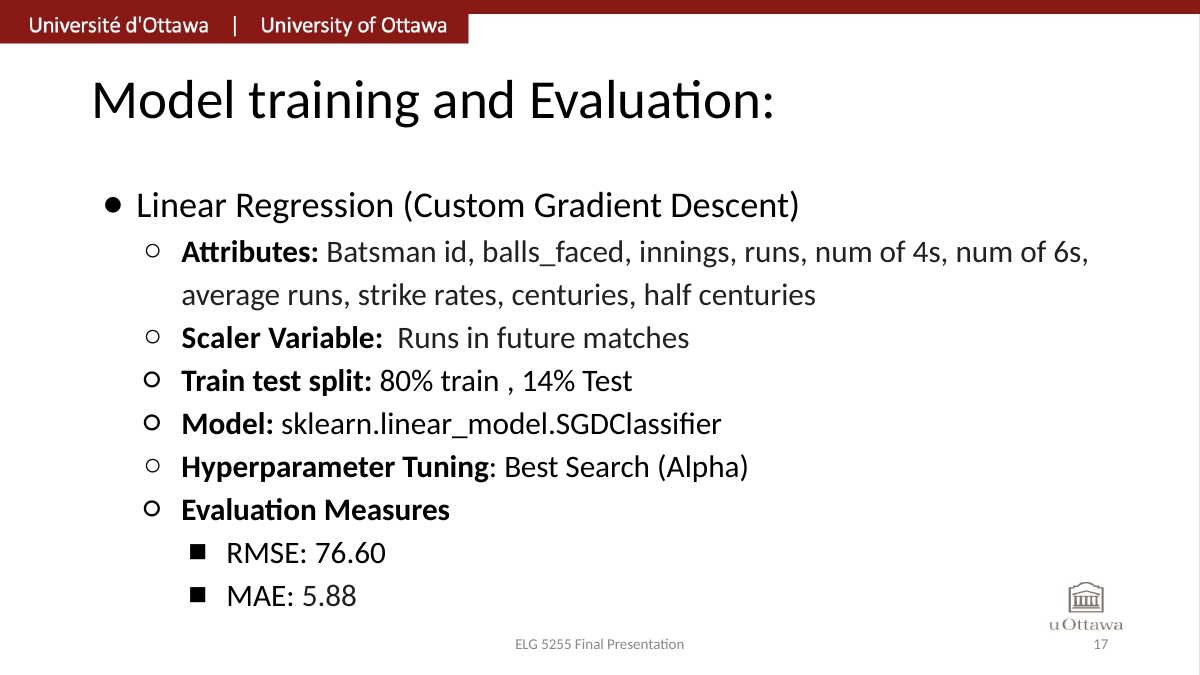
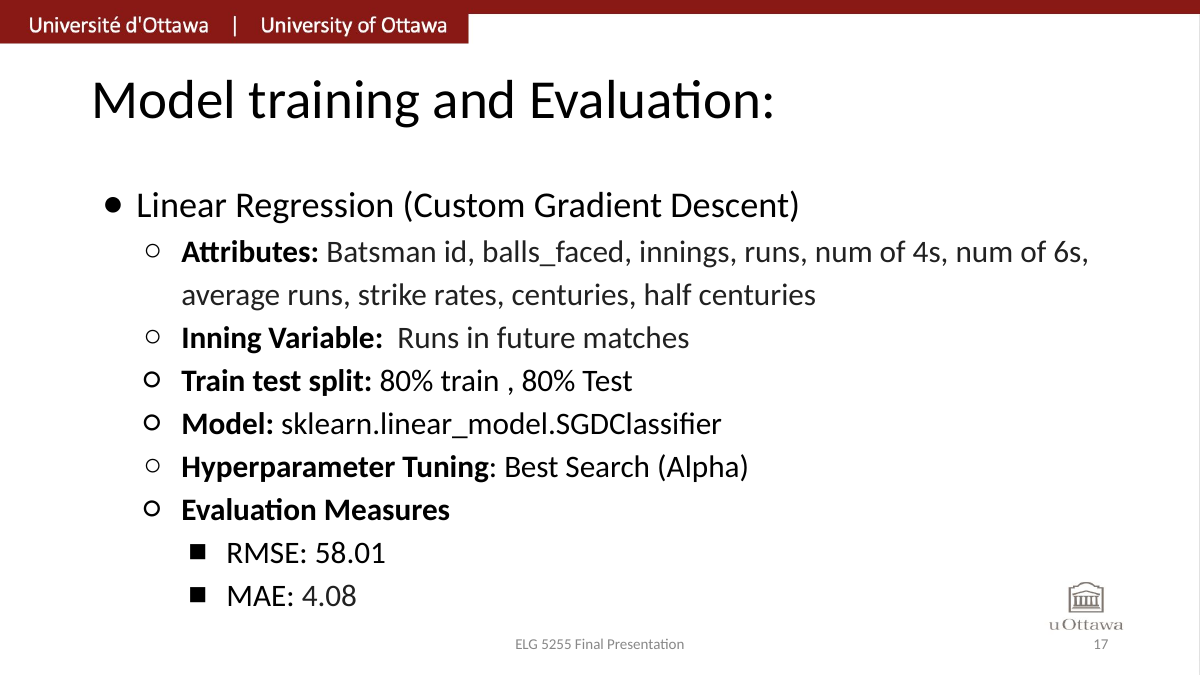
Scaler: Scaler -> Inning
14% at (549, 381): 14% -> 80%
76.60: 76.60 -> 58.01
5.88: 5.88 -> 4.08
